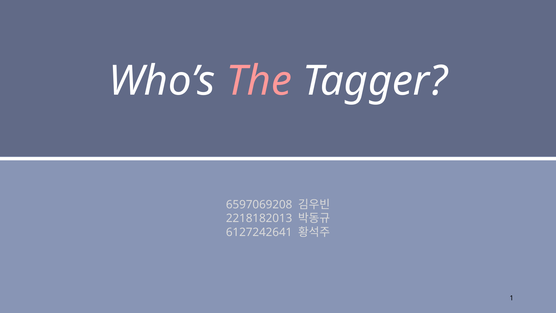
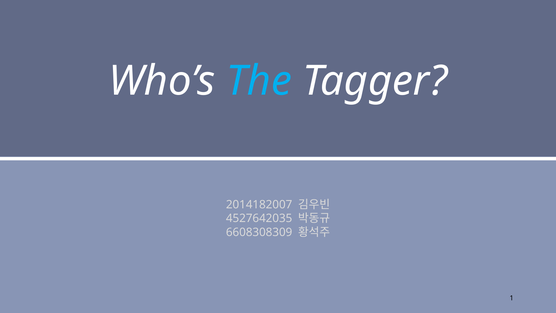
The colour: pink -> light blue
6597069208: 6597069208 -> 2014182007
2218182013: 2218182013 -> 4527642035
6127242641: 6127242641 -> 6608308309
